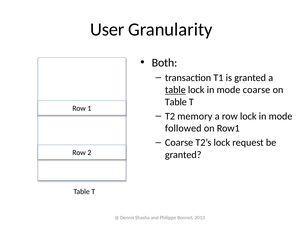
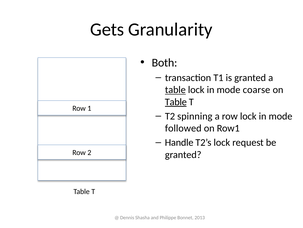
User: User -> Gets
Table at (176, 102) underline: none -> present
memory: memory -> spinning
Coarse at (179, 142): Coarse -> Handle
